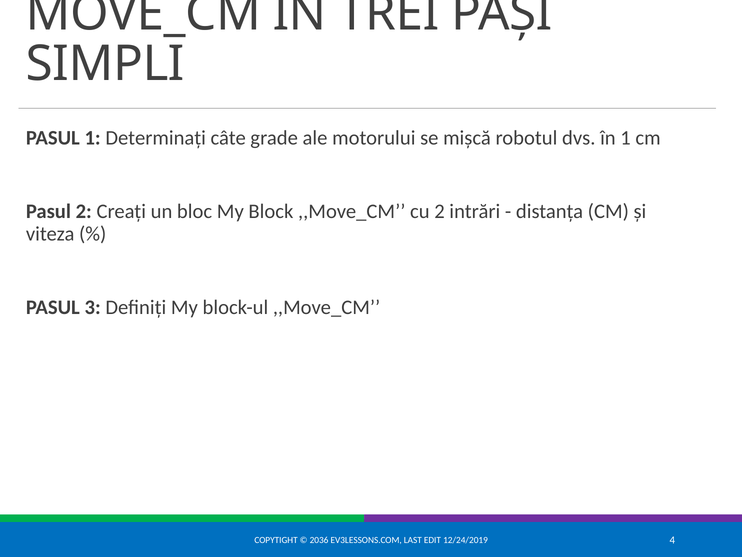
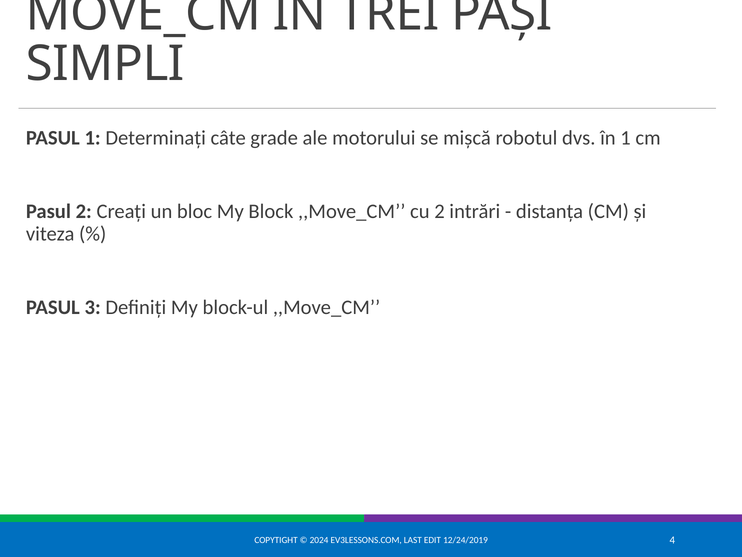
2036: 2036 -> 2024
